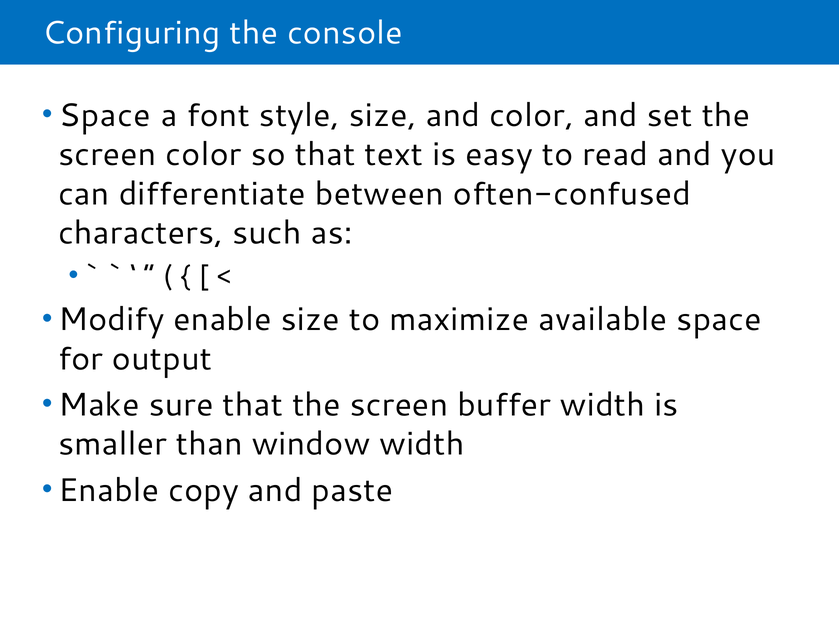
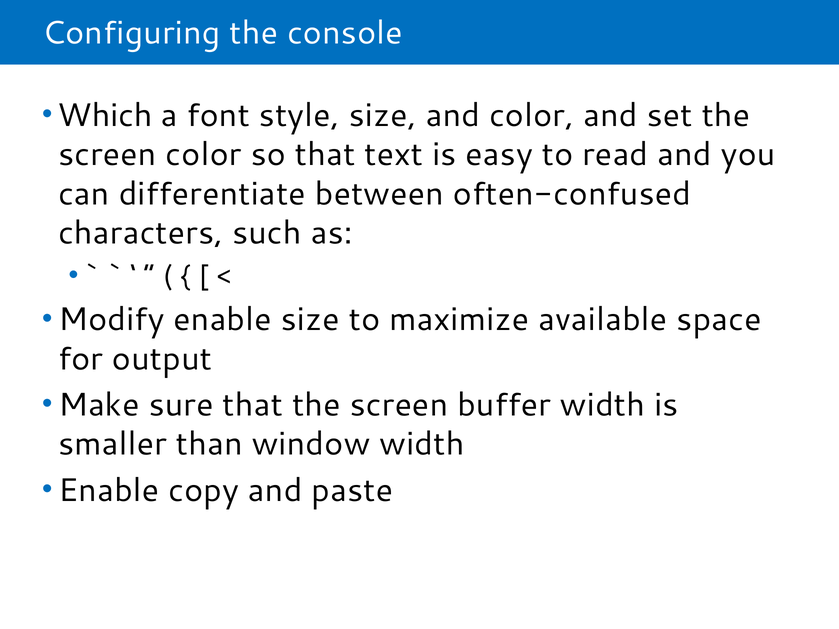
Space at (105, 116): Space -> Which
